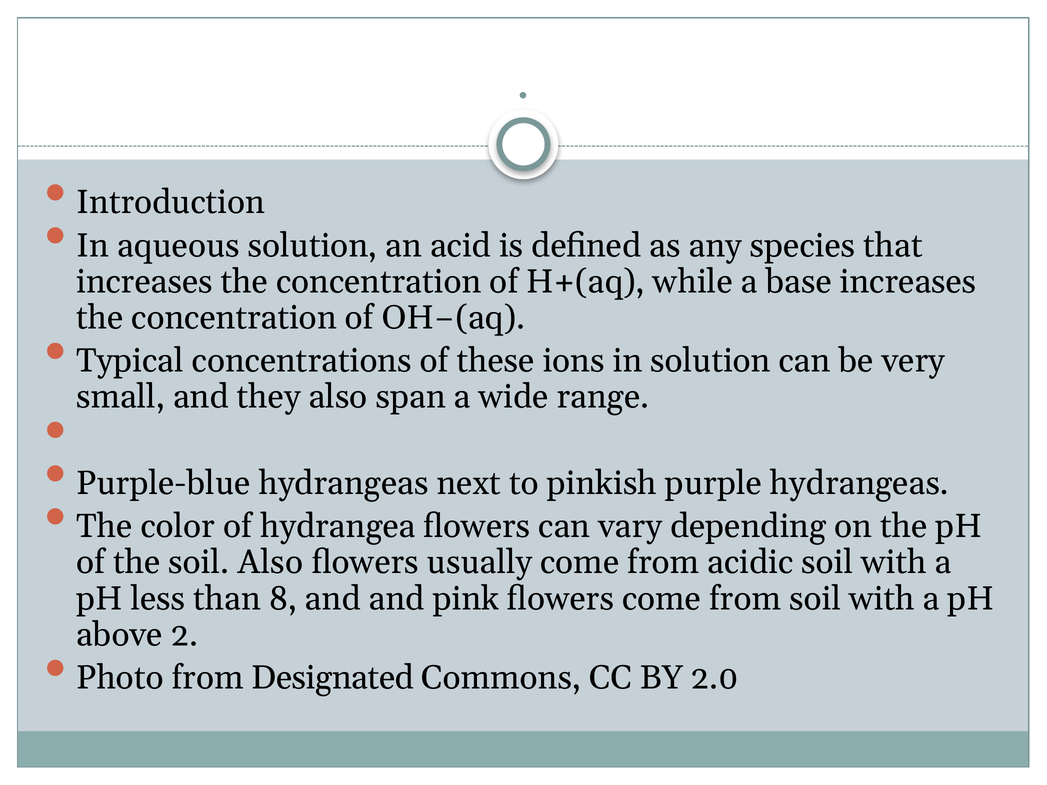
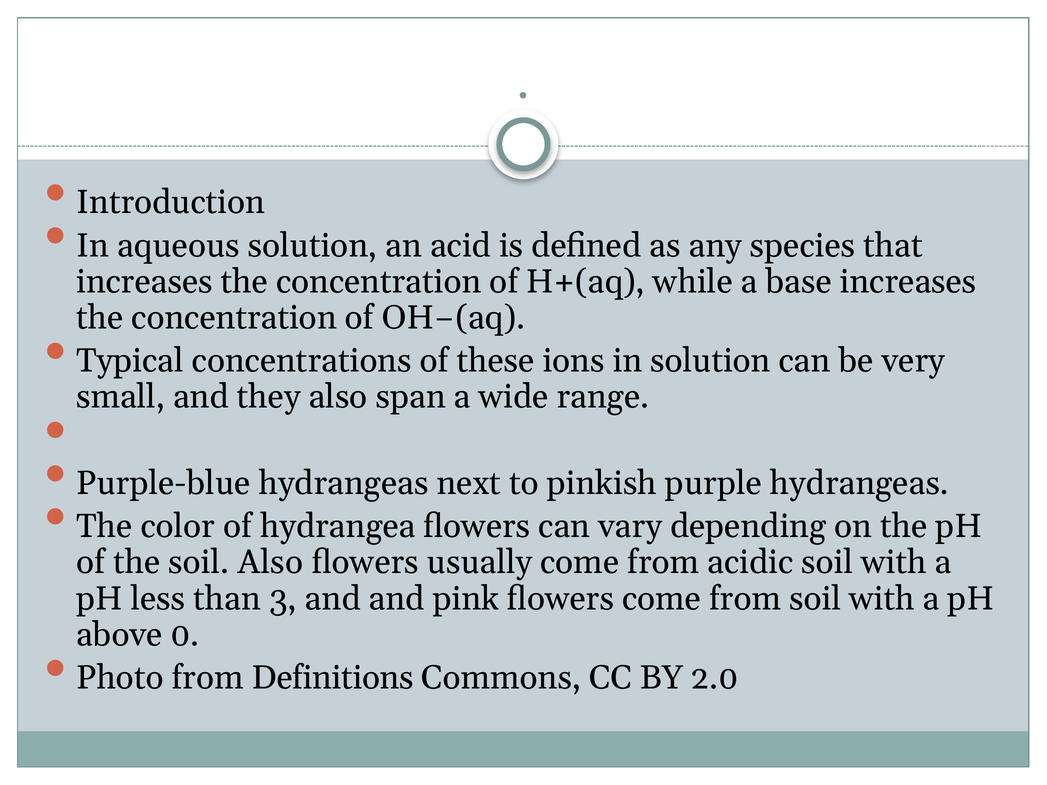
8: 8 -> 3
2: 2 -> 0
Designated: Designated -> Definitions
